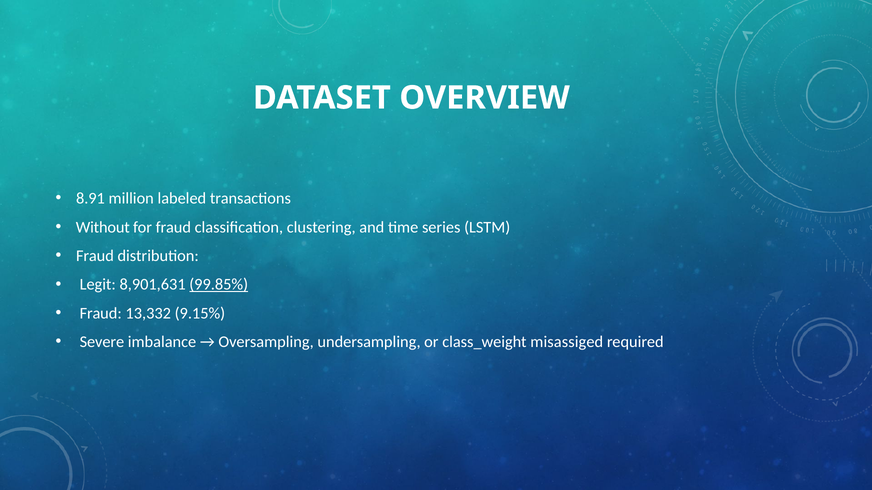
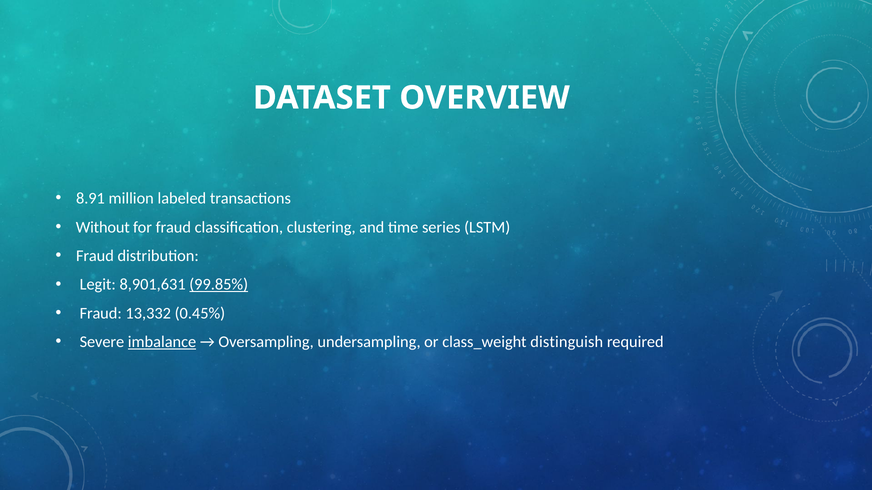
9.15%: 9.15% -> 0.45%
imbalance underline: none -> present
misassiged: misassiged -> distinguish
